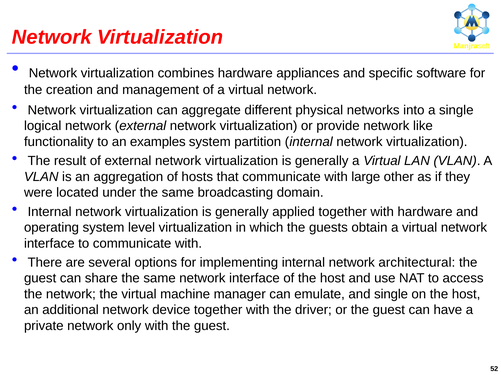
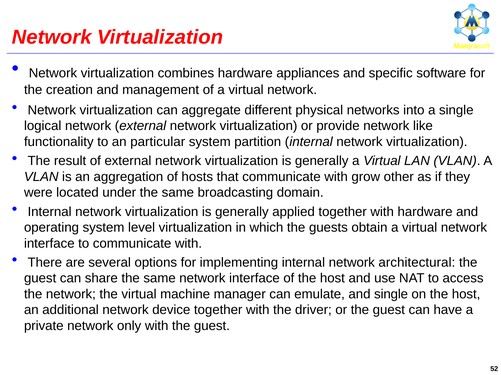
examples: examples -> particular
large: large -> grow
